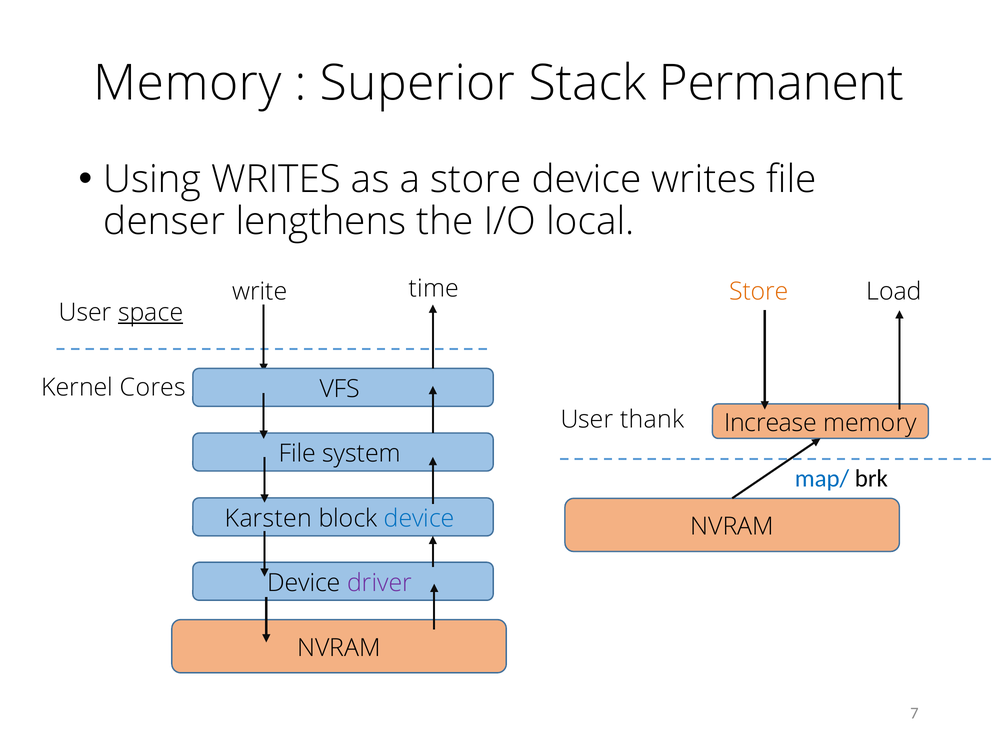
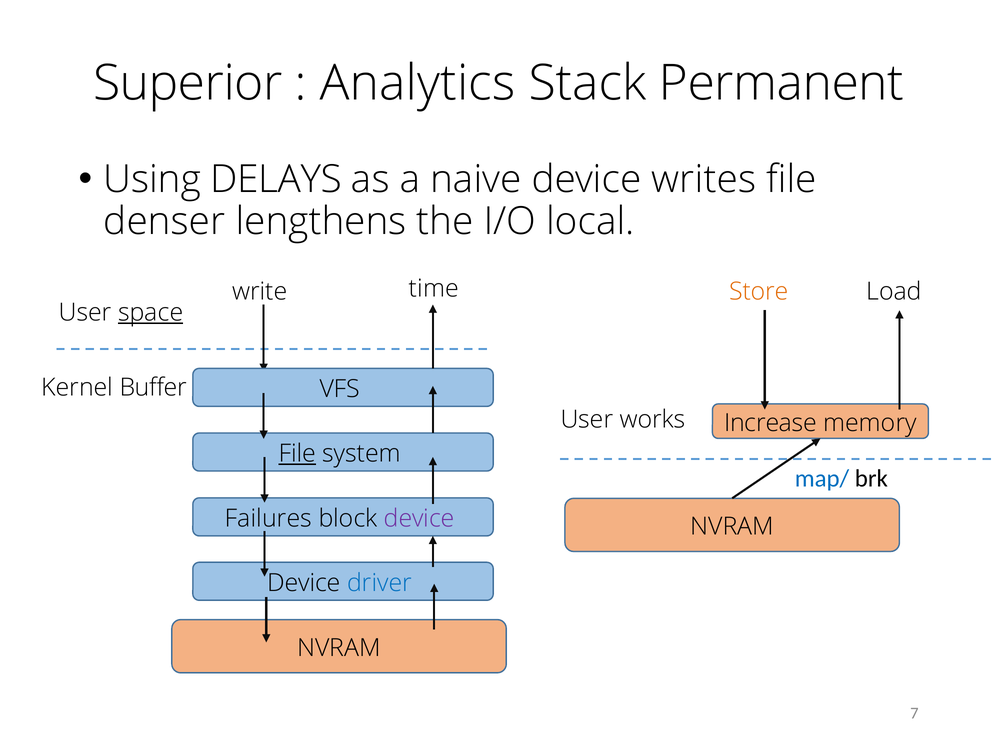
Memory at (187, 83): Memory -> Superior
Superior: Superior -> Analytics
Using WRITES: WRITES -> DELAYS
a store: store -> naive
Cores: Cores -> Buffer
thank: thank -> works
File at (297, 454) underline: none -> present
Karsten: Karsten -> Failures
device at (419, 519) colour: blue -> purple
driver colour: purple -> blue
